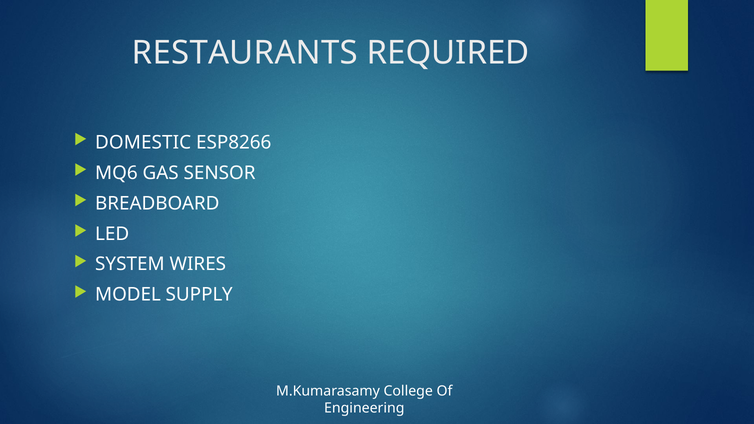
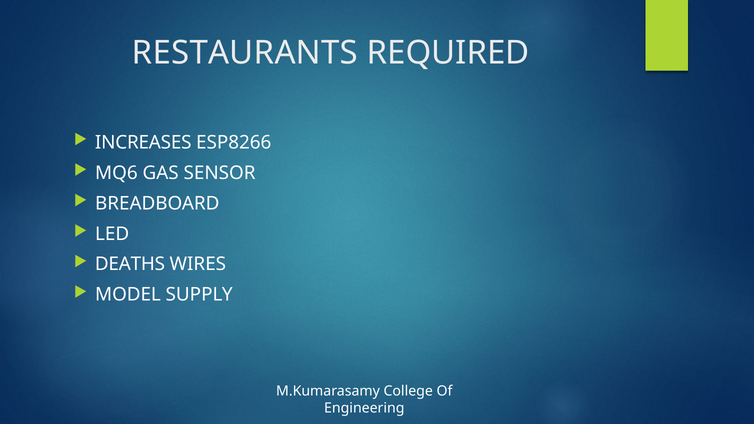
DOMESTIC: DOMESTIC -> INCREASES
SYSTEM: SYSTEM -> DEATHS
